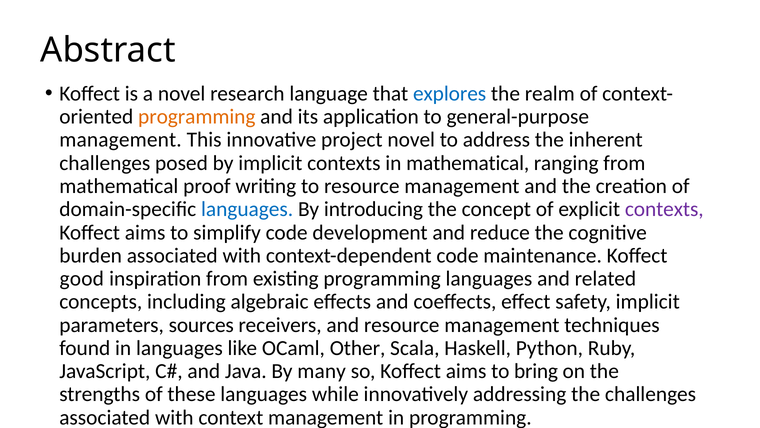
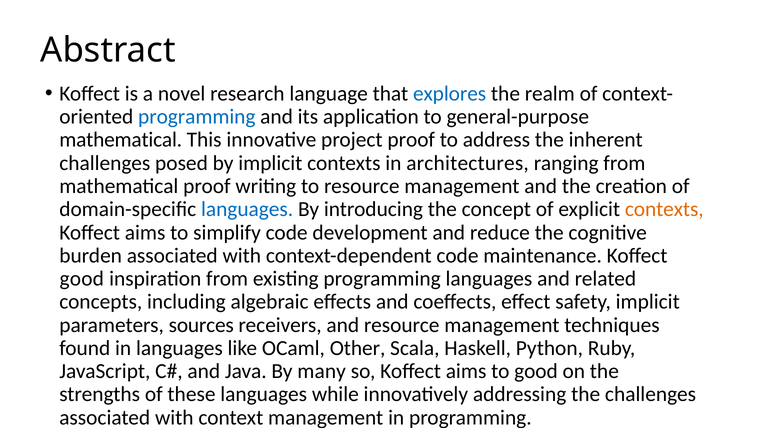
programming at (197, 117) colour: orange -> blue
management at (121, 140): management -> mathematical
project novel: novel -> proof
in mathematical: mathematical -> architectures
contexts at (664, 209) colour: purple -> orange
to bring: bring -> good
